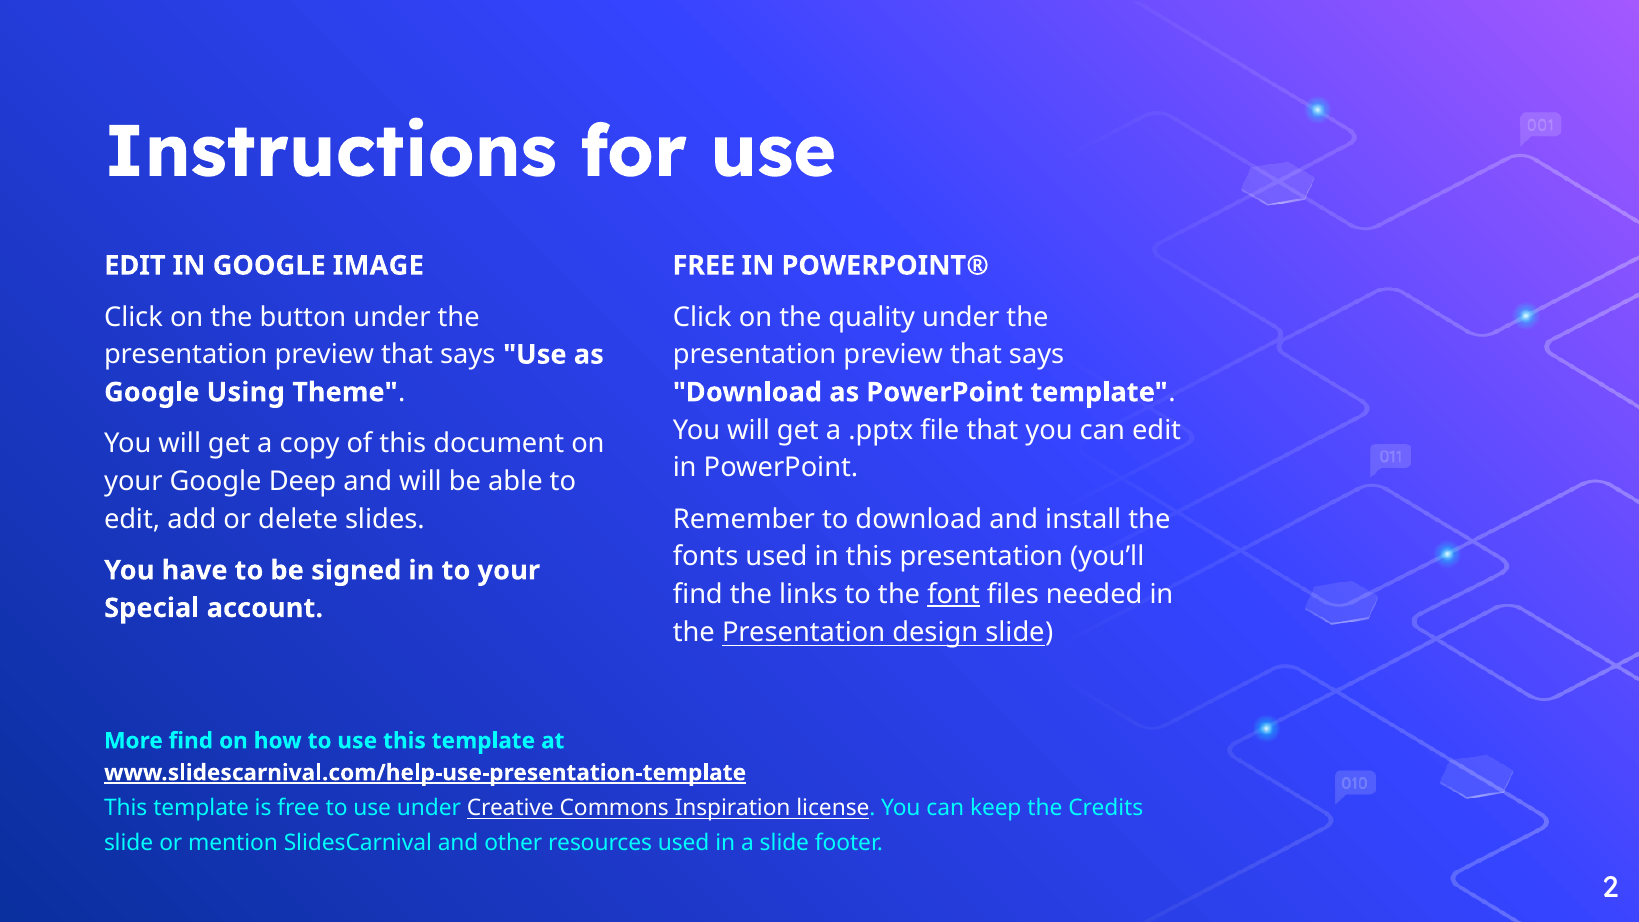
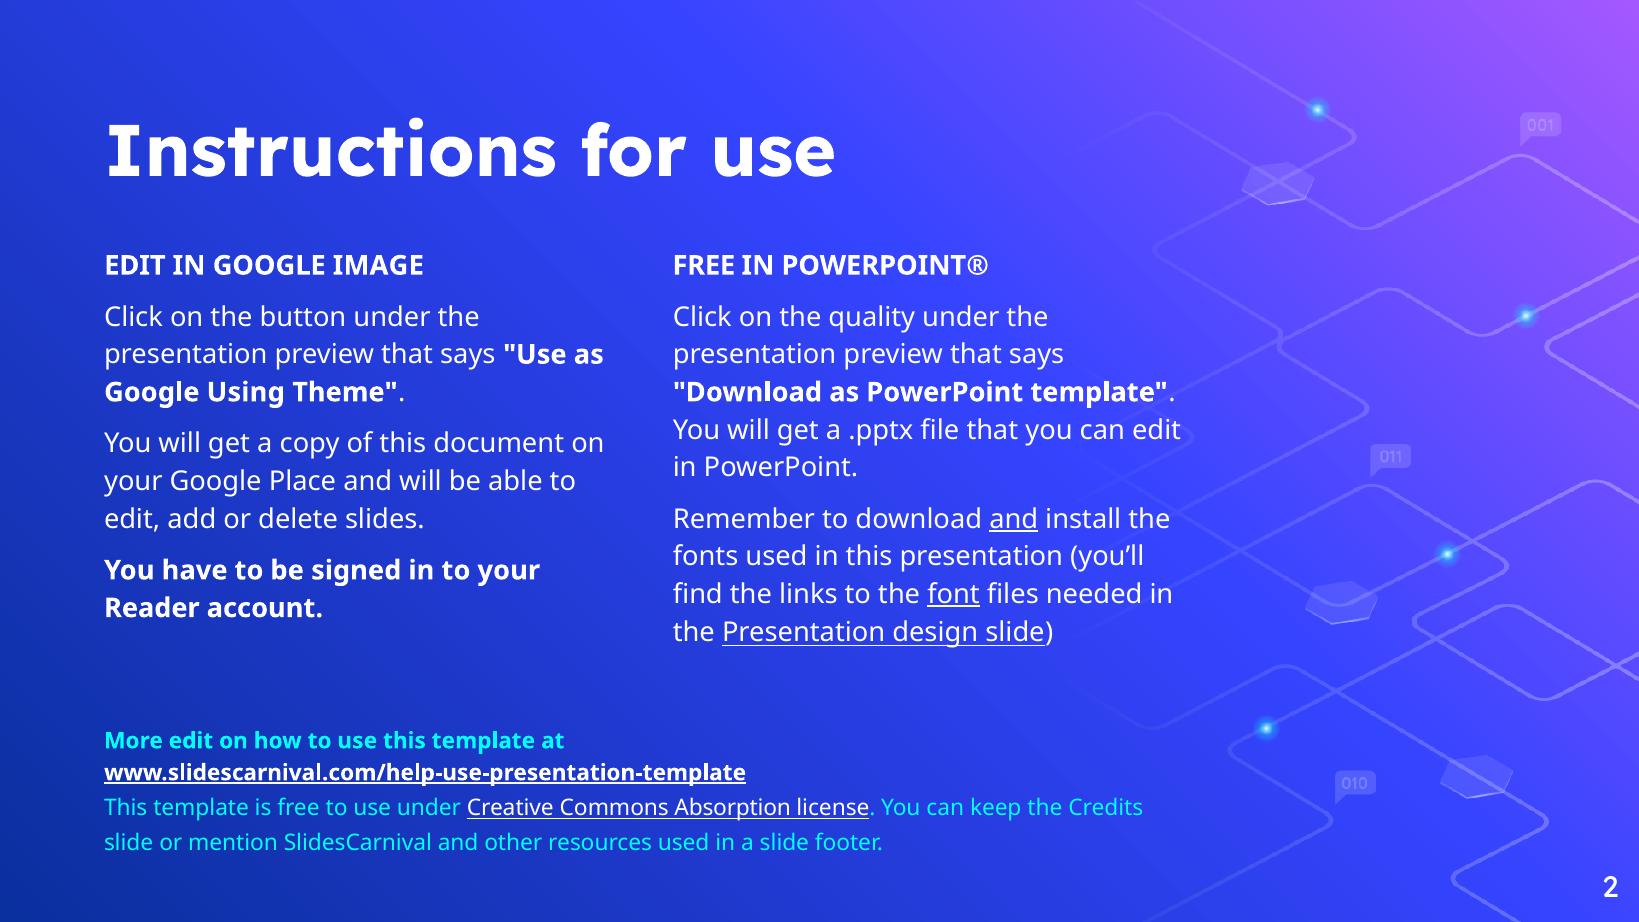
Deep: Deep -> Place
and at (1014, 519) underline: none -> present
Special: Special -> Reader
More find: find -> edit
Inspiration: Inspiration -> Absorption
